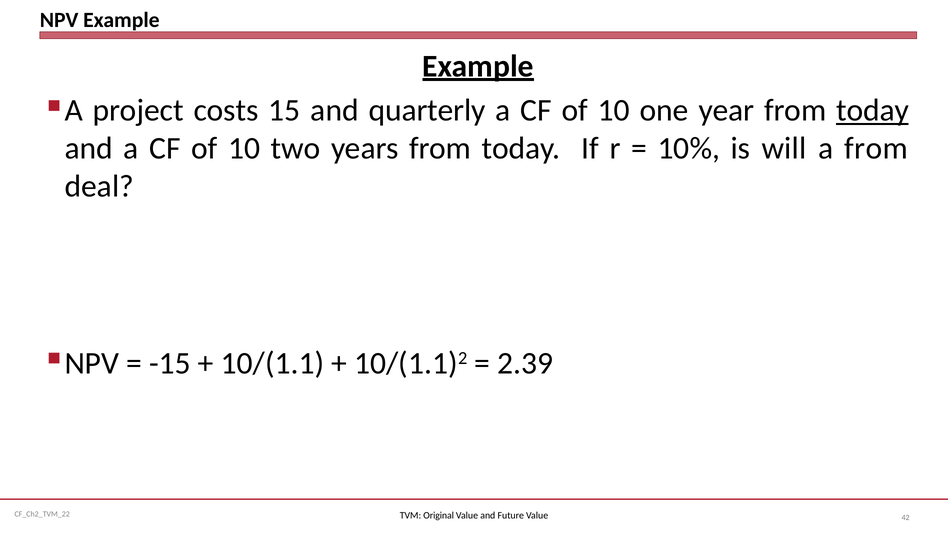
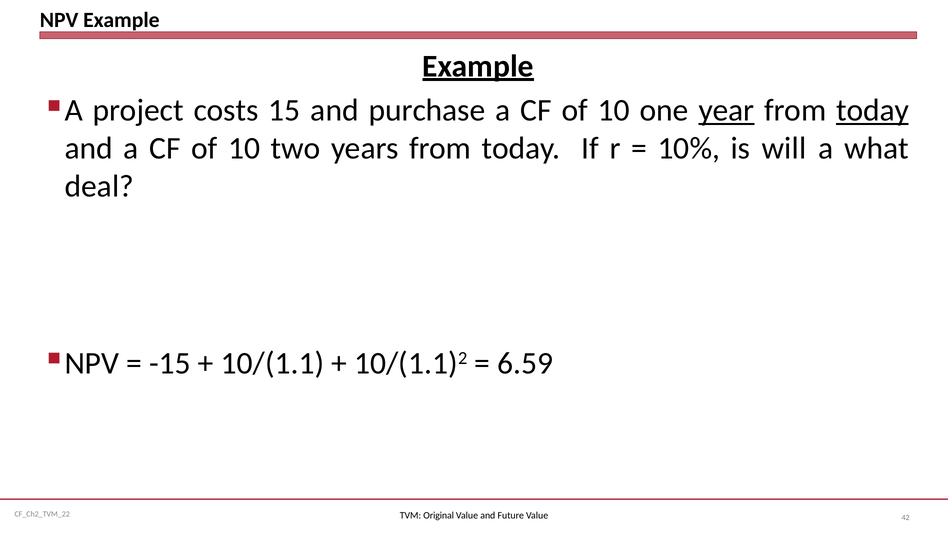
quarterly: quarterly -> purchase
year underline: none -> present
a from: from -> what
2.39: 2.39 -> 6.59
